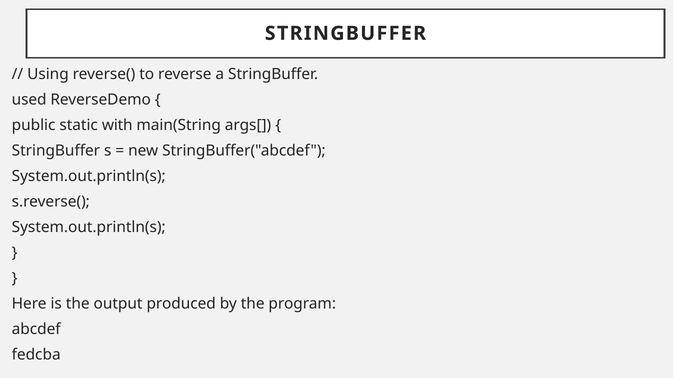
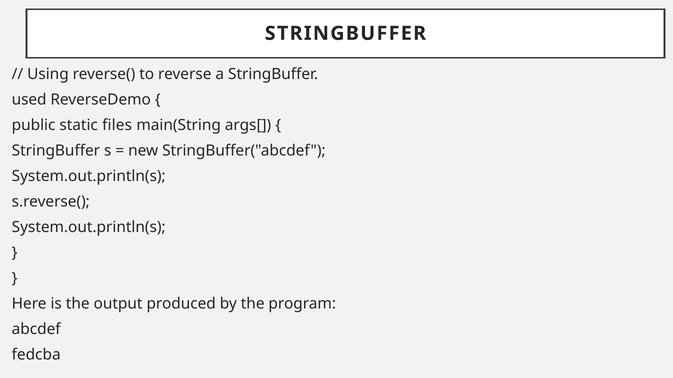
with: with -> files
